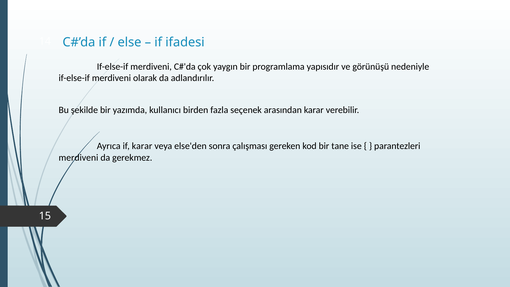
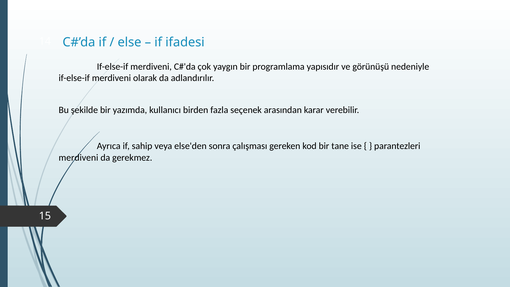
if karar: karar -> sahip
